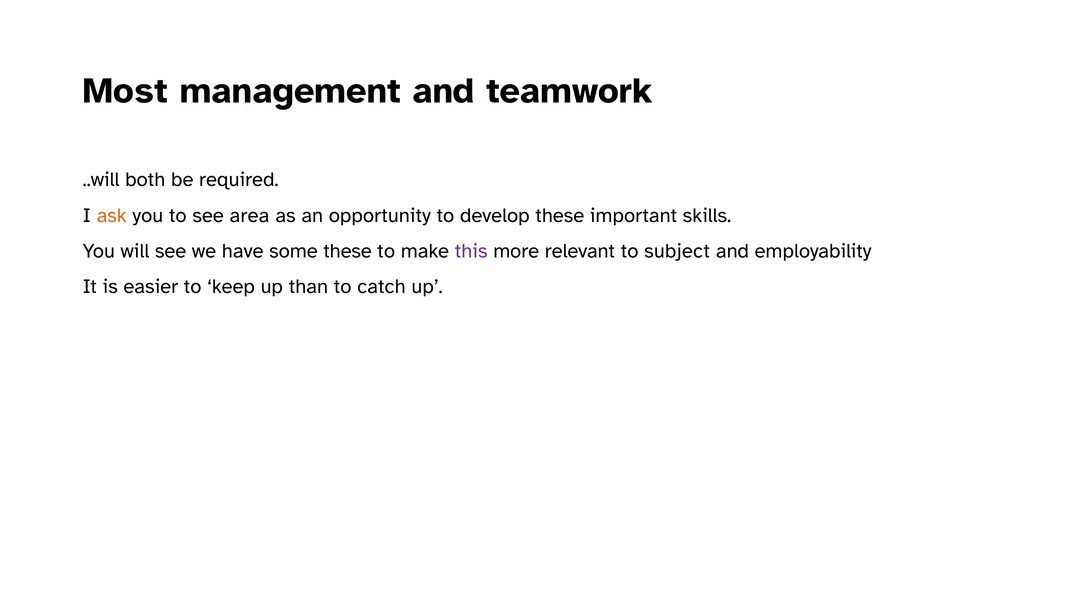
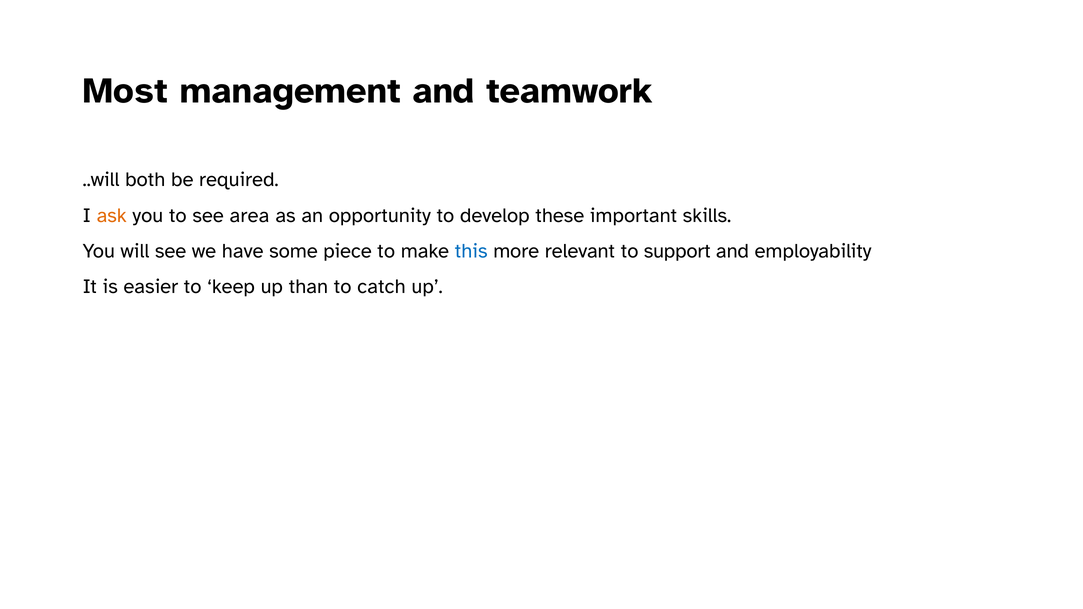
some these: these -> piece
this colour: purple -> blue
subject: subject -> support
